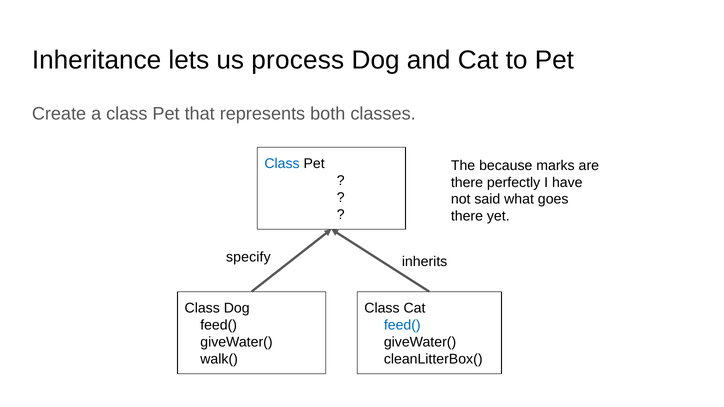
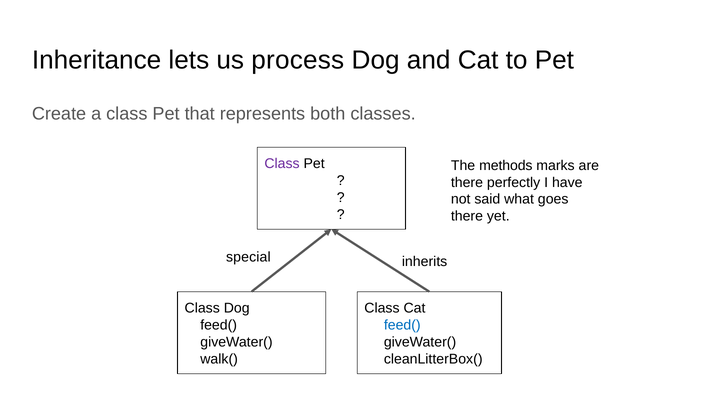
Class at (282, 164) colour: blue -> purple
because: because -> methods
specify: specify -> special
